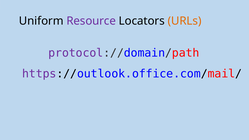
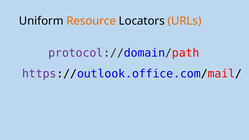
Resource colour: purple -> orange
